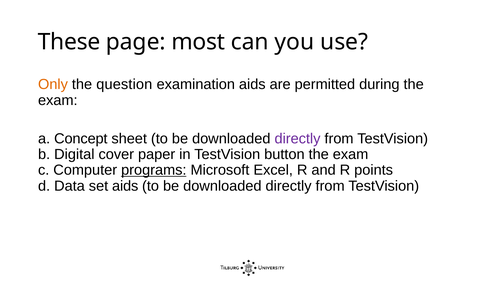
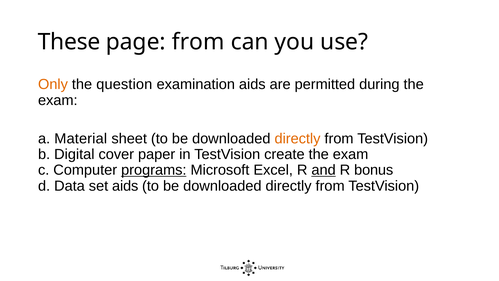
page most: most -> from
Concept: Concept -> Material
directly at (297, 138) colour: purple -> orange
button: button -> create
and underline: none -> present
points: points -> bonus
